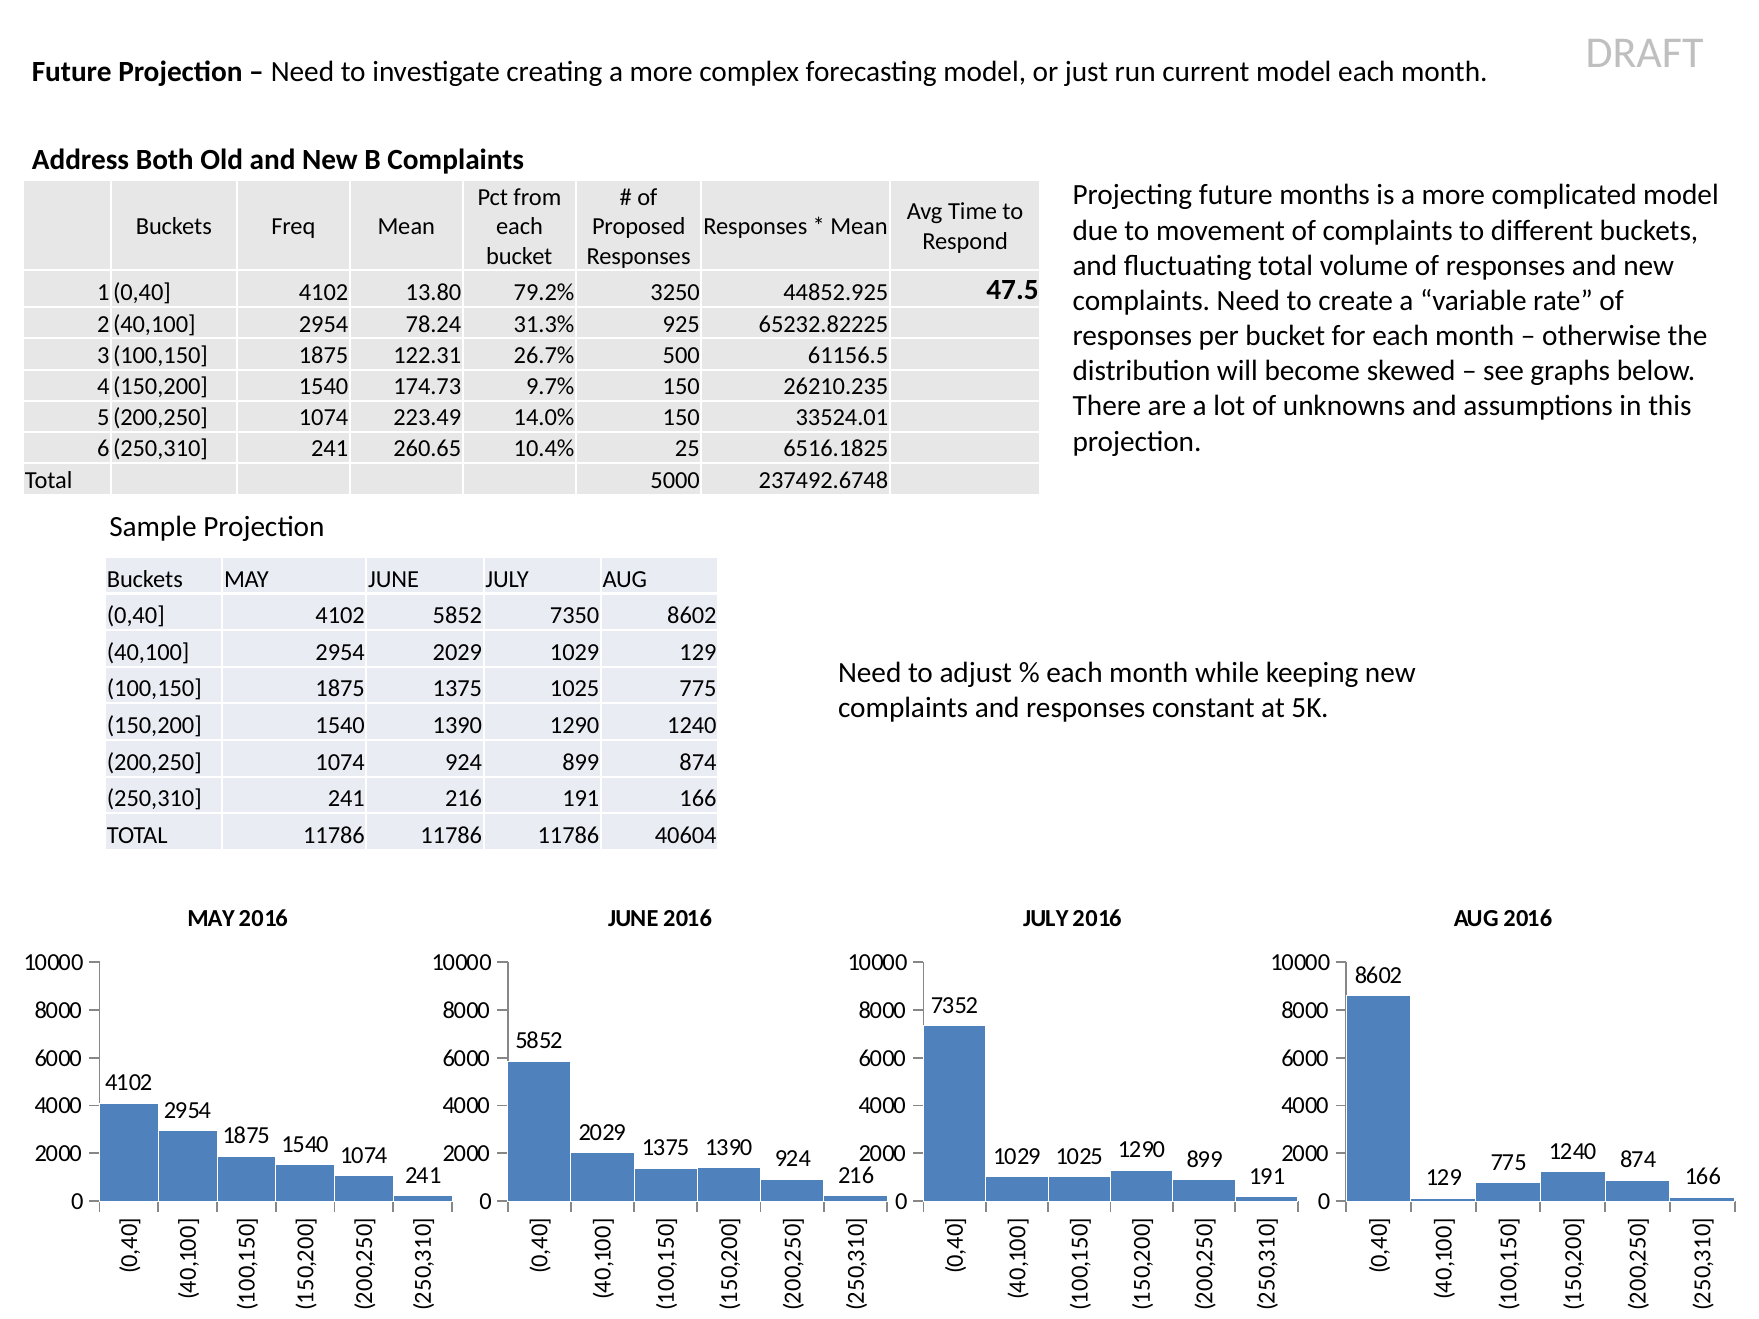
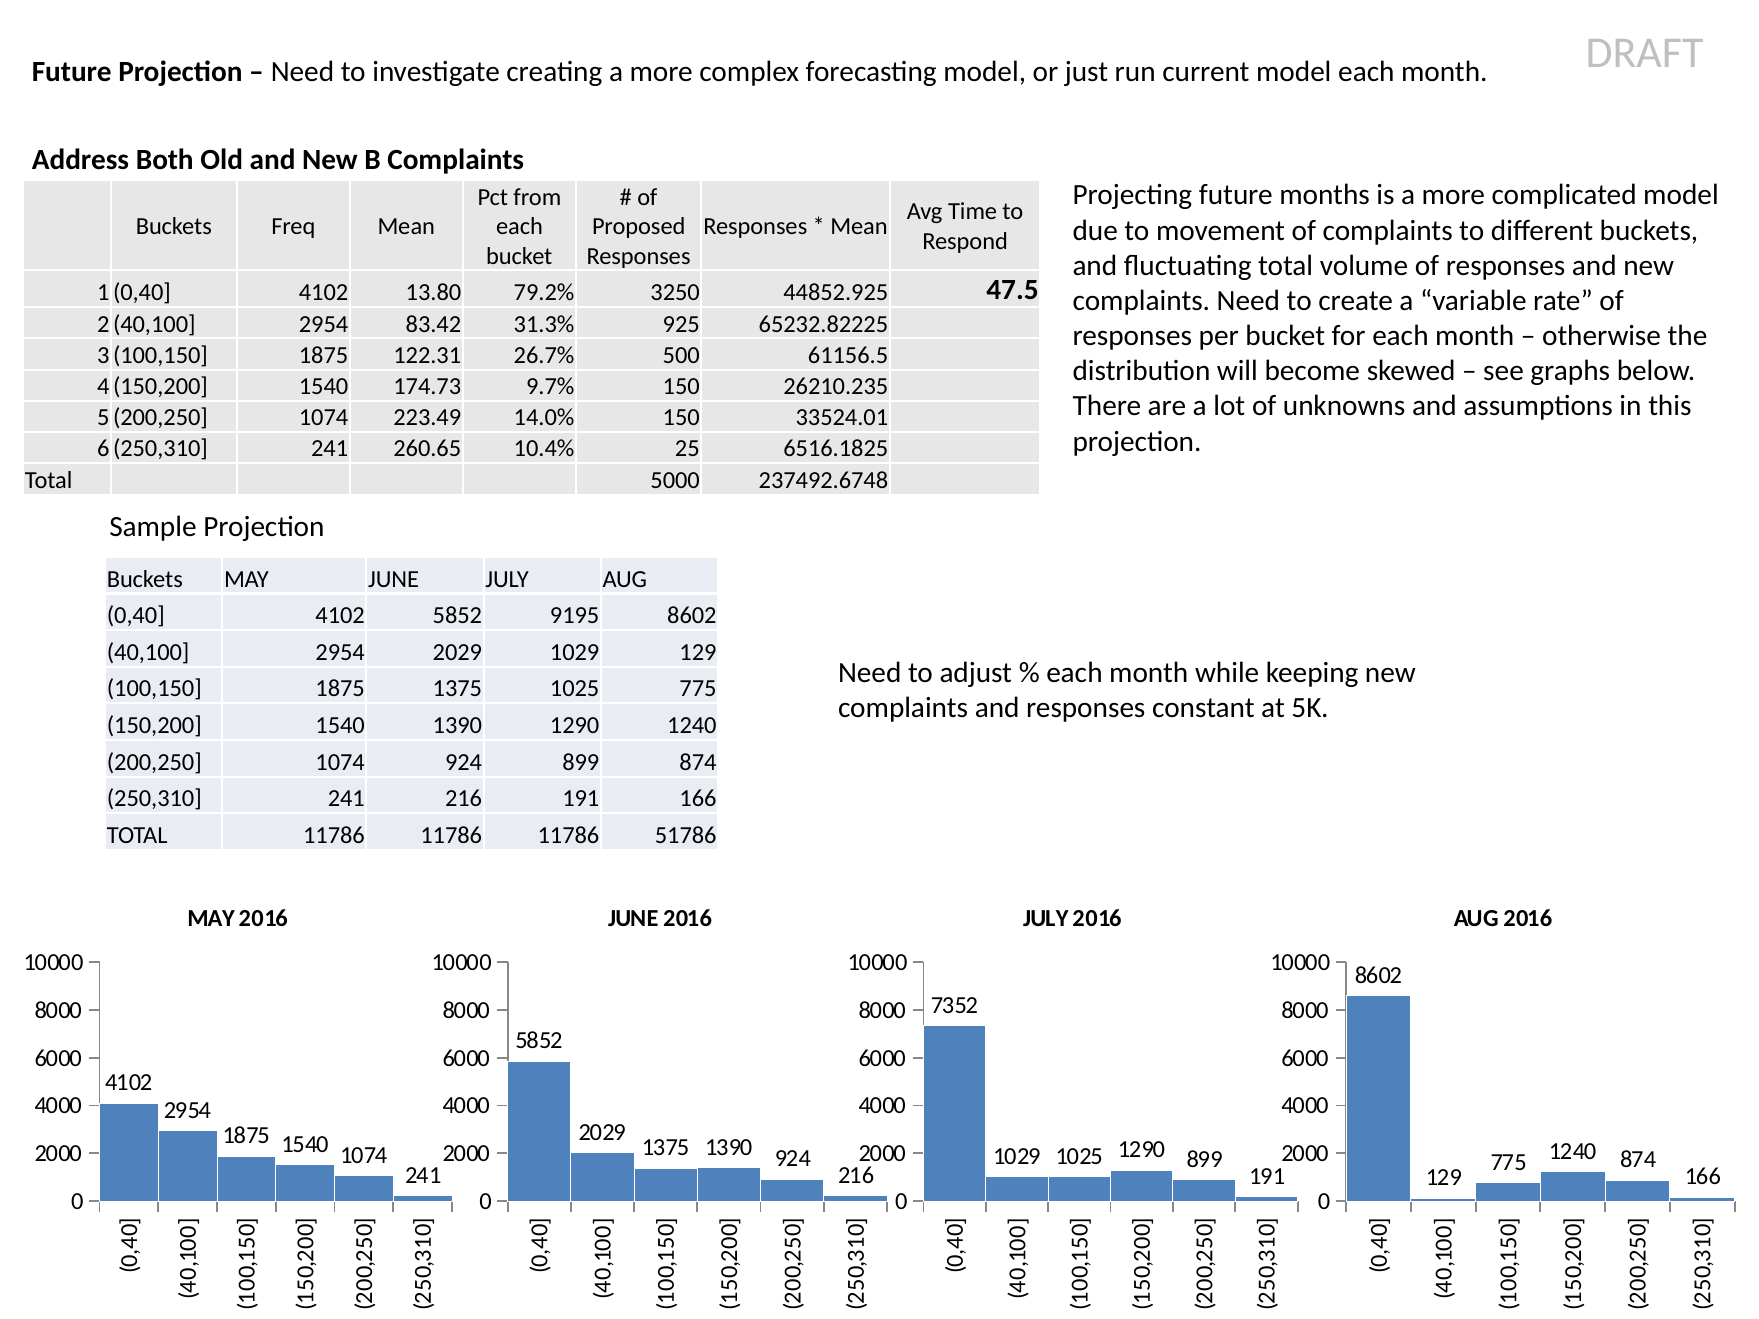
78.24: 78.24 -> 83.42
7350: 7350 -> 9195
40604: 40604 -> 51786
